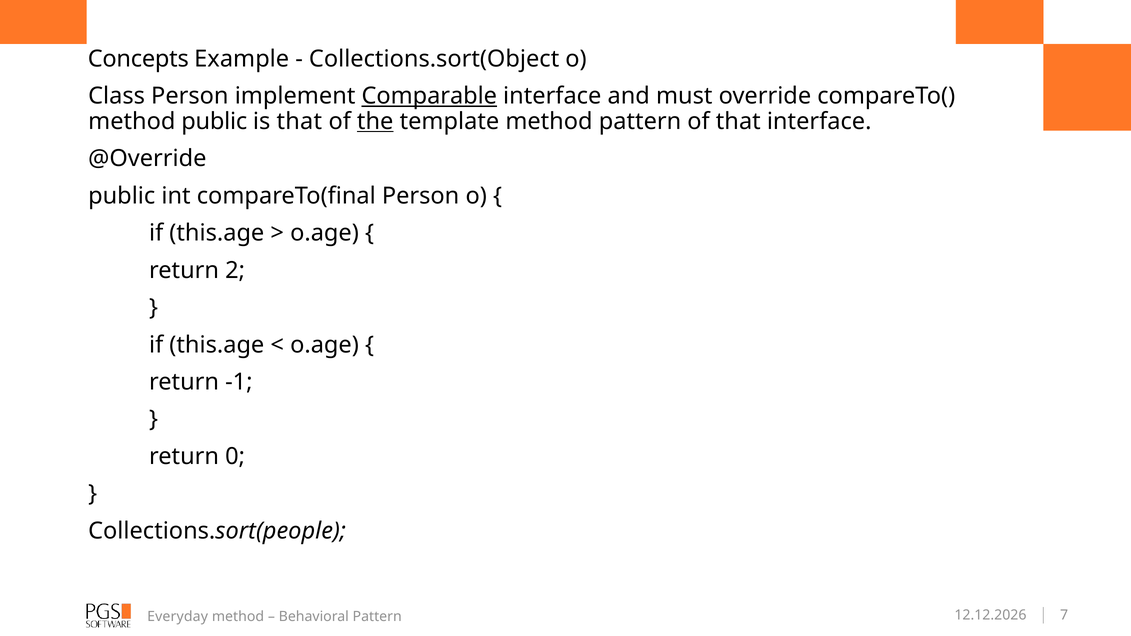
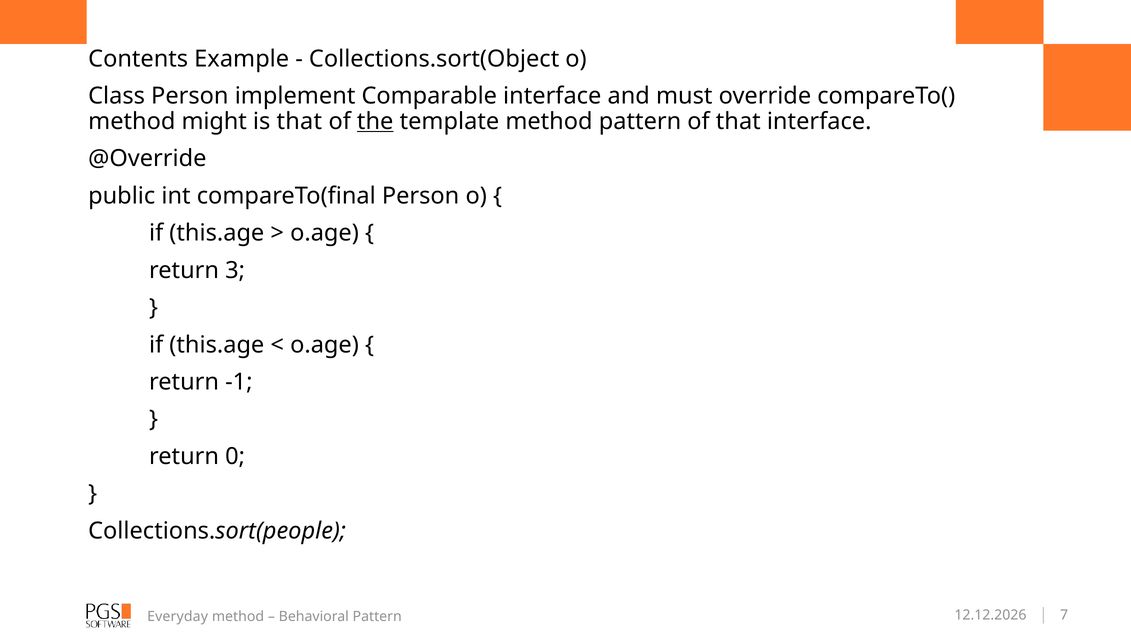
Concepts: Concepts -> Contents
Comparable underline: present -> none
method public: public -> might
2: 2 -> 3
